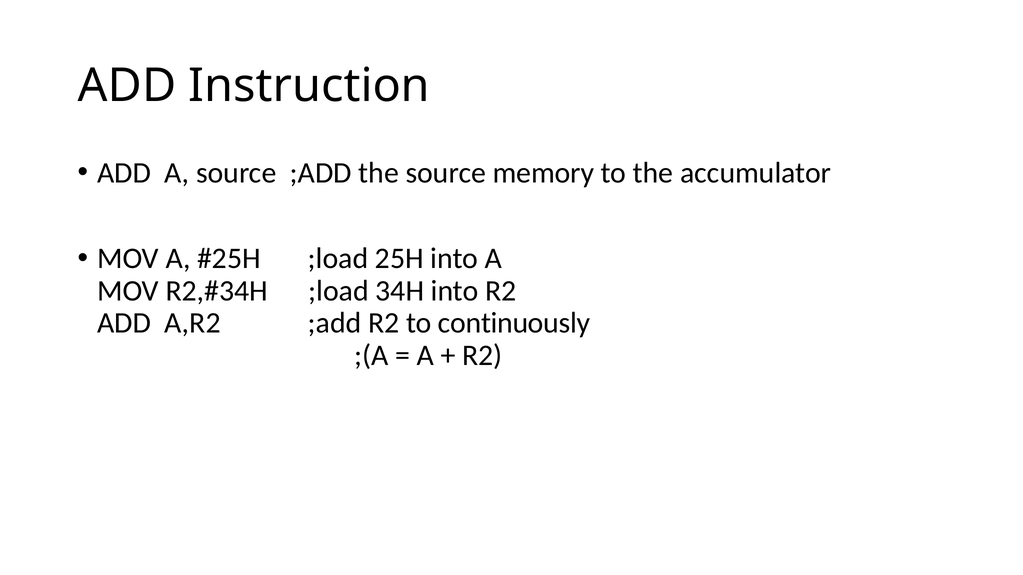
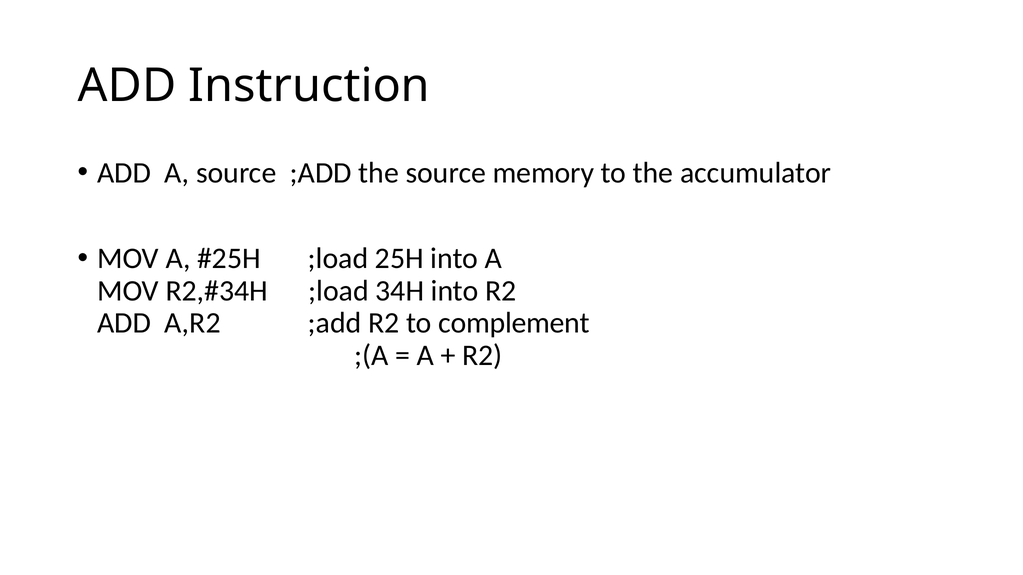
continuously: continuously -> complement
